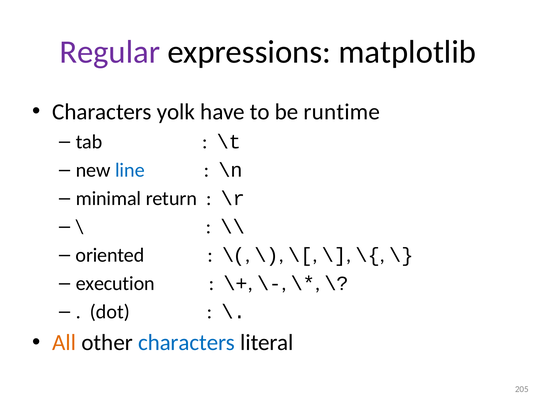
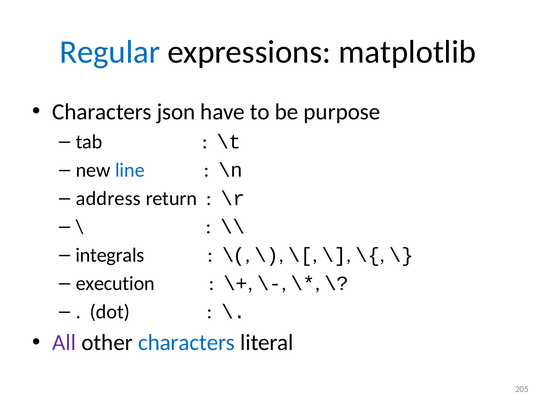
Regular colour: purple -> blue
yolk: yolk -> json
runtime: runtime -> purpose
minimal: minimal -> address
oriented: oriented -> integrals
All colour: orange -> purple
